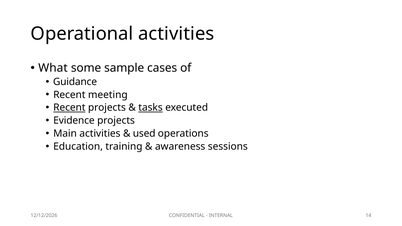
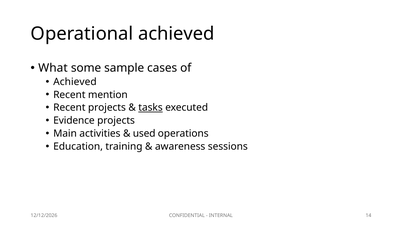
Operational activities: activities -> achieved
Guidance at (75, 82): Guidance -> Achieved
meeting: meeting -> mention
Recent at (69, 108) underline: present -> none
